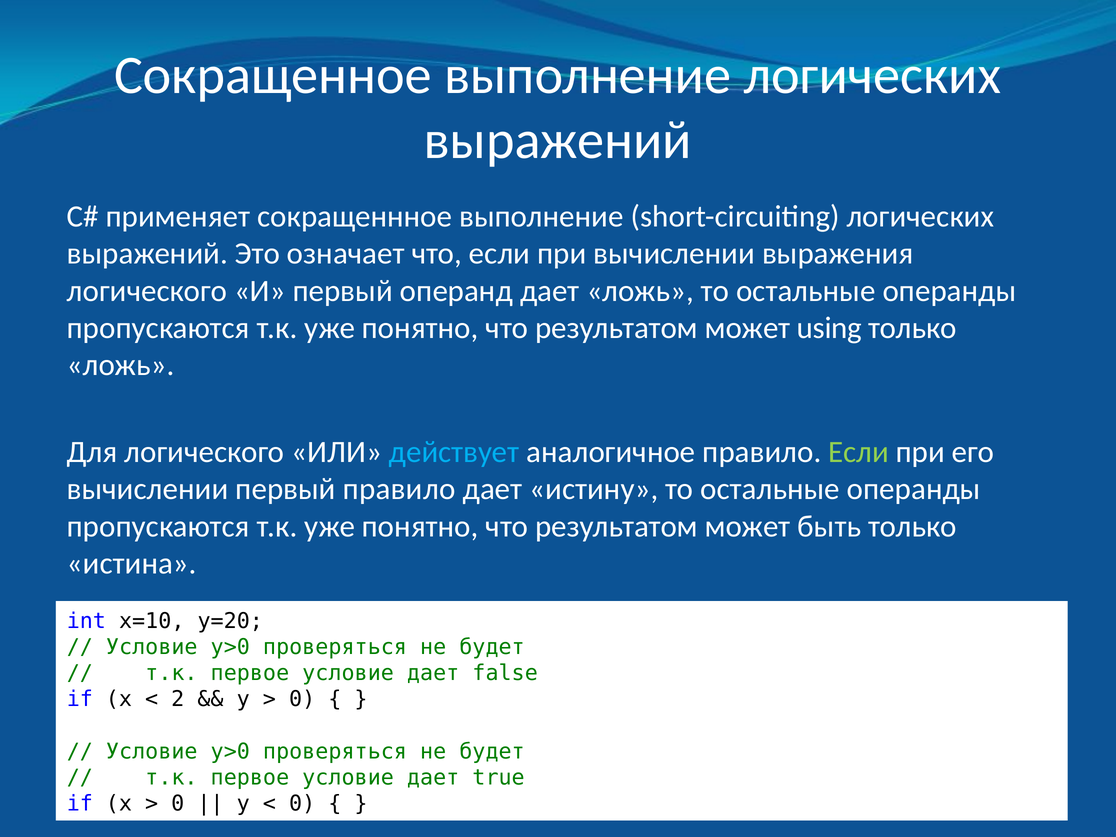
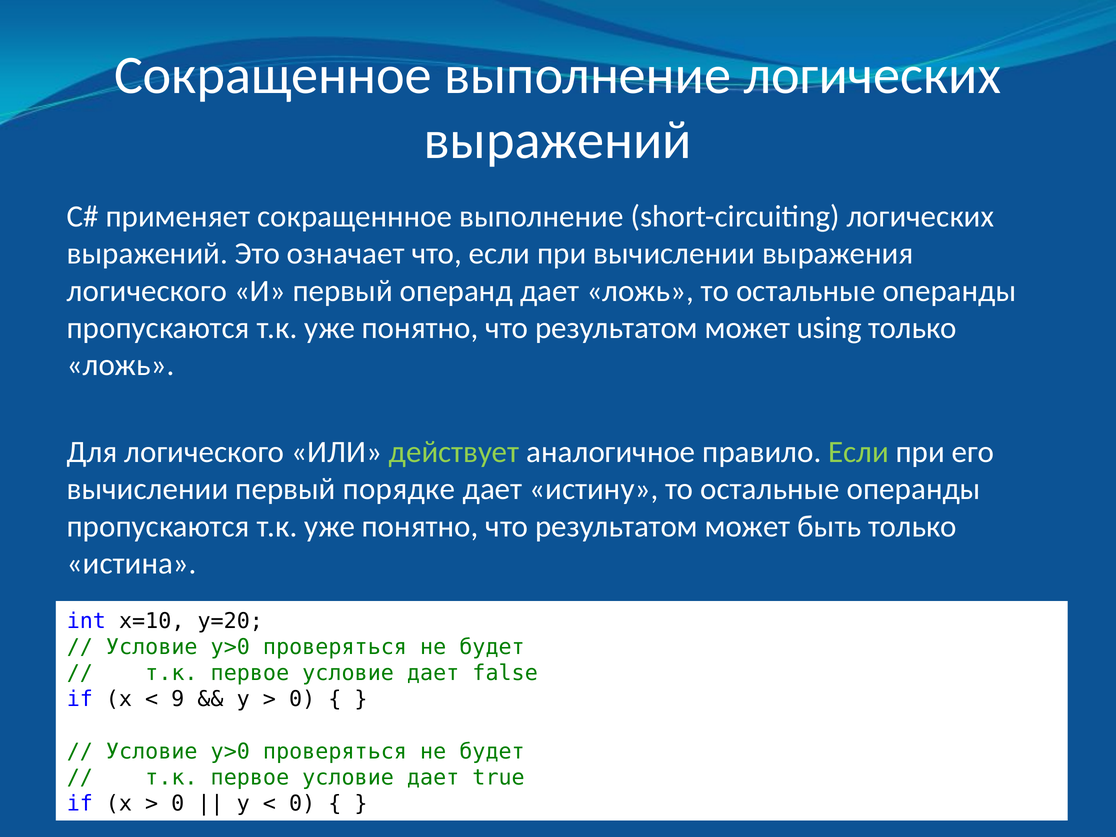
действует colour: light blue -> light green
первый правило: правило -> порядке
2: 2 -> 9
